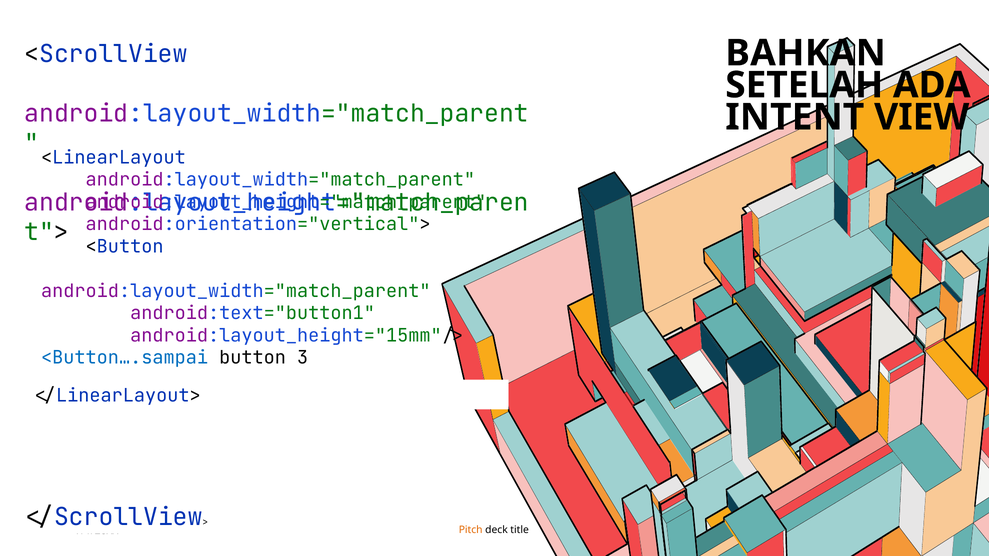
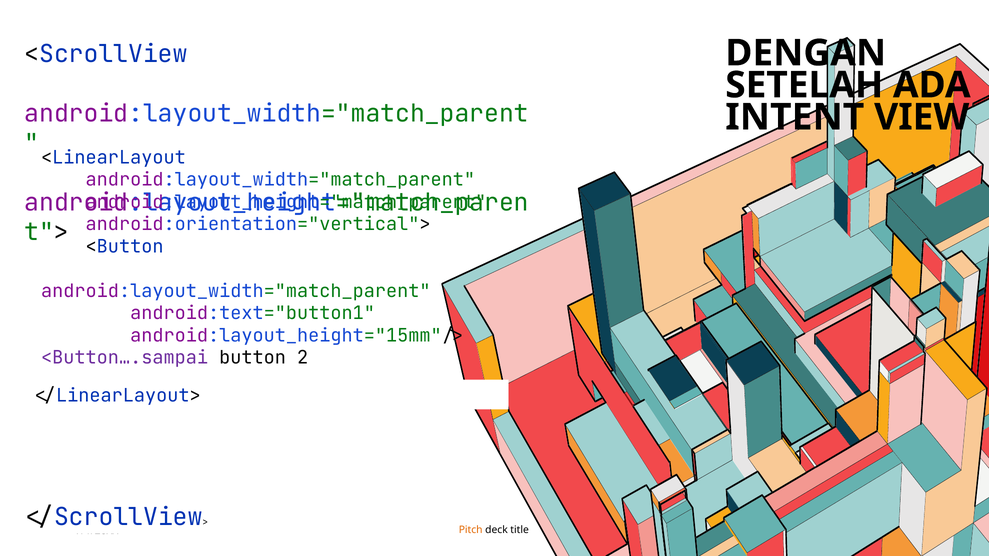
BAHKAN: BAHKAN -> DENGAN
<Button….sampai colour: blue -> purple
3: 3 -> 2
